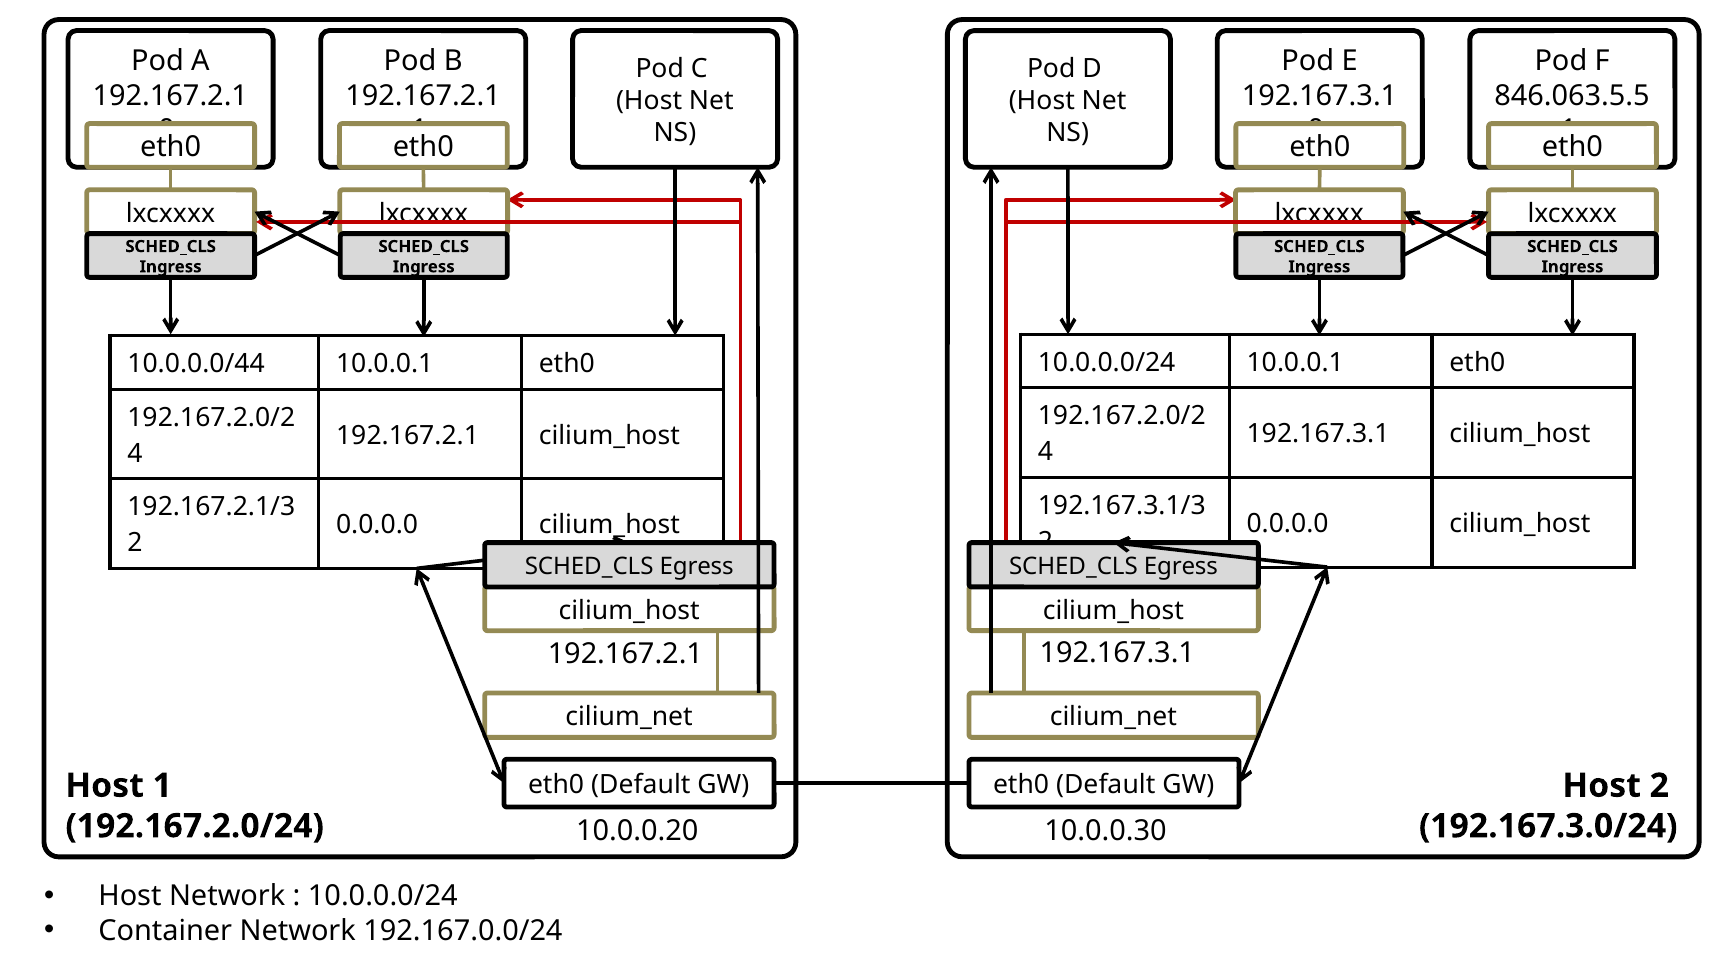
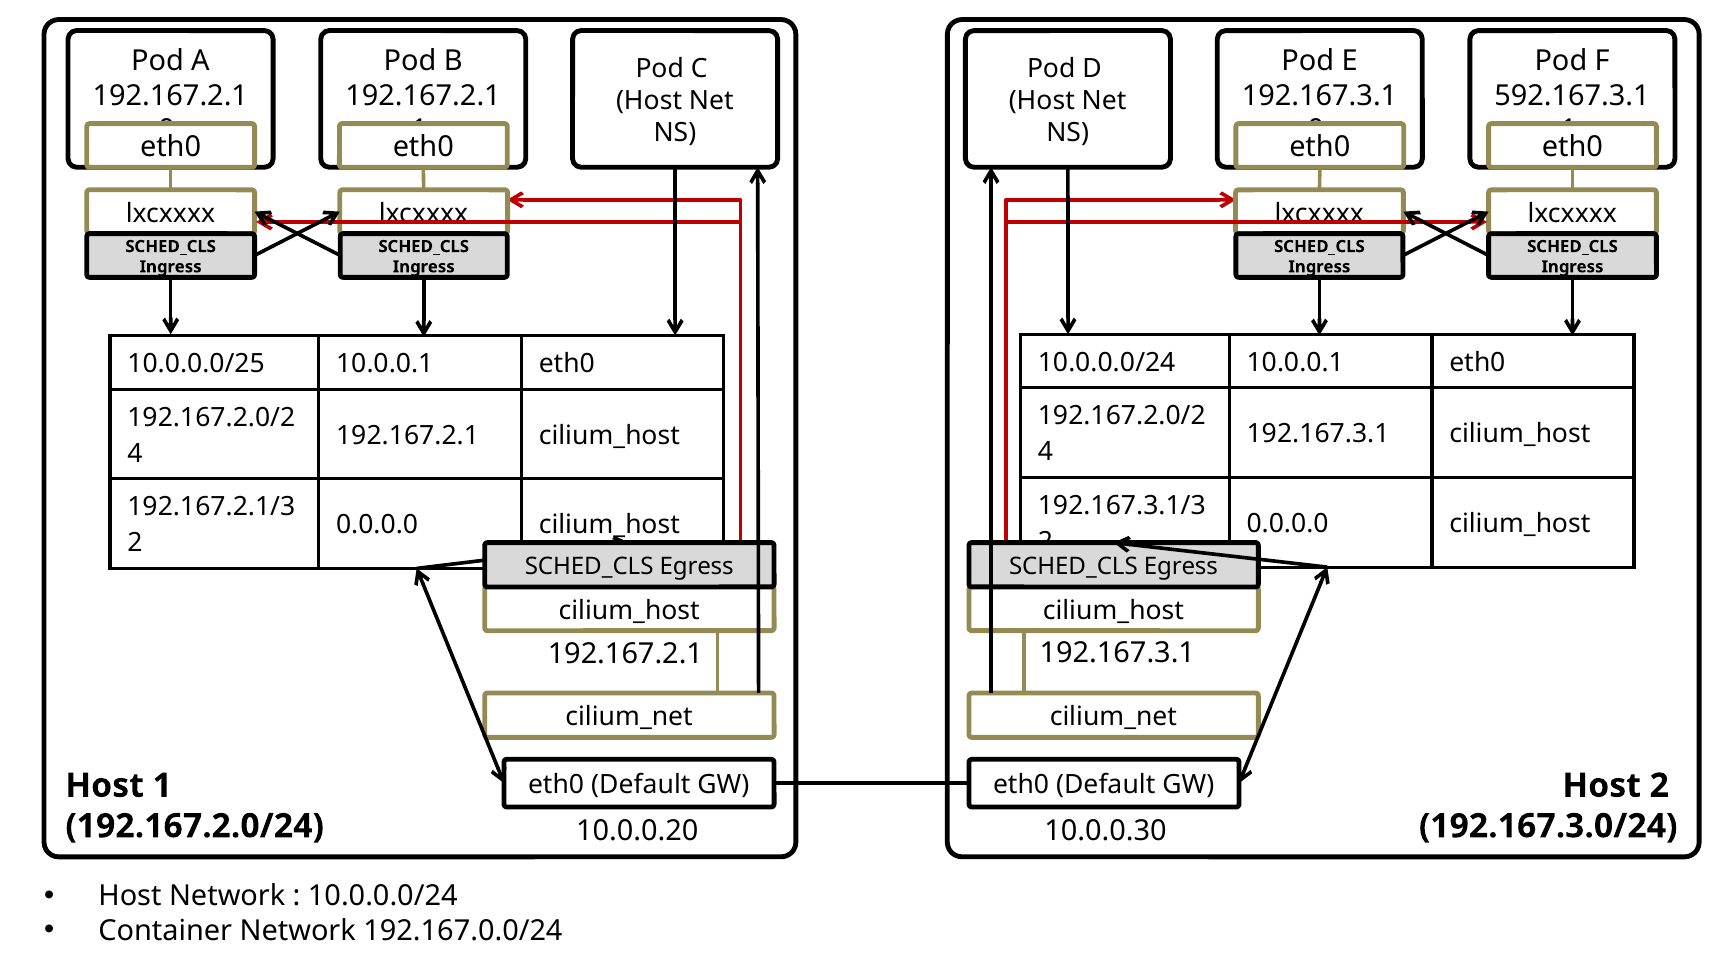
846.063.5.5: 846.063.5.5 -> 592.167.3.1
10.0.0.0/44: 10.0.0.0/44 -> 10.0.0.0/25
